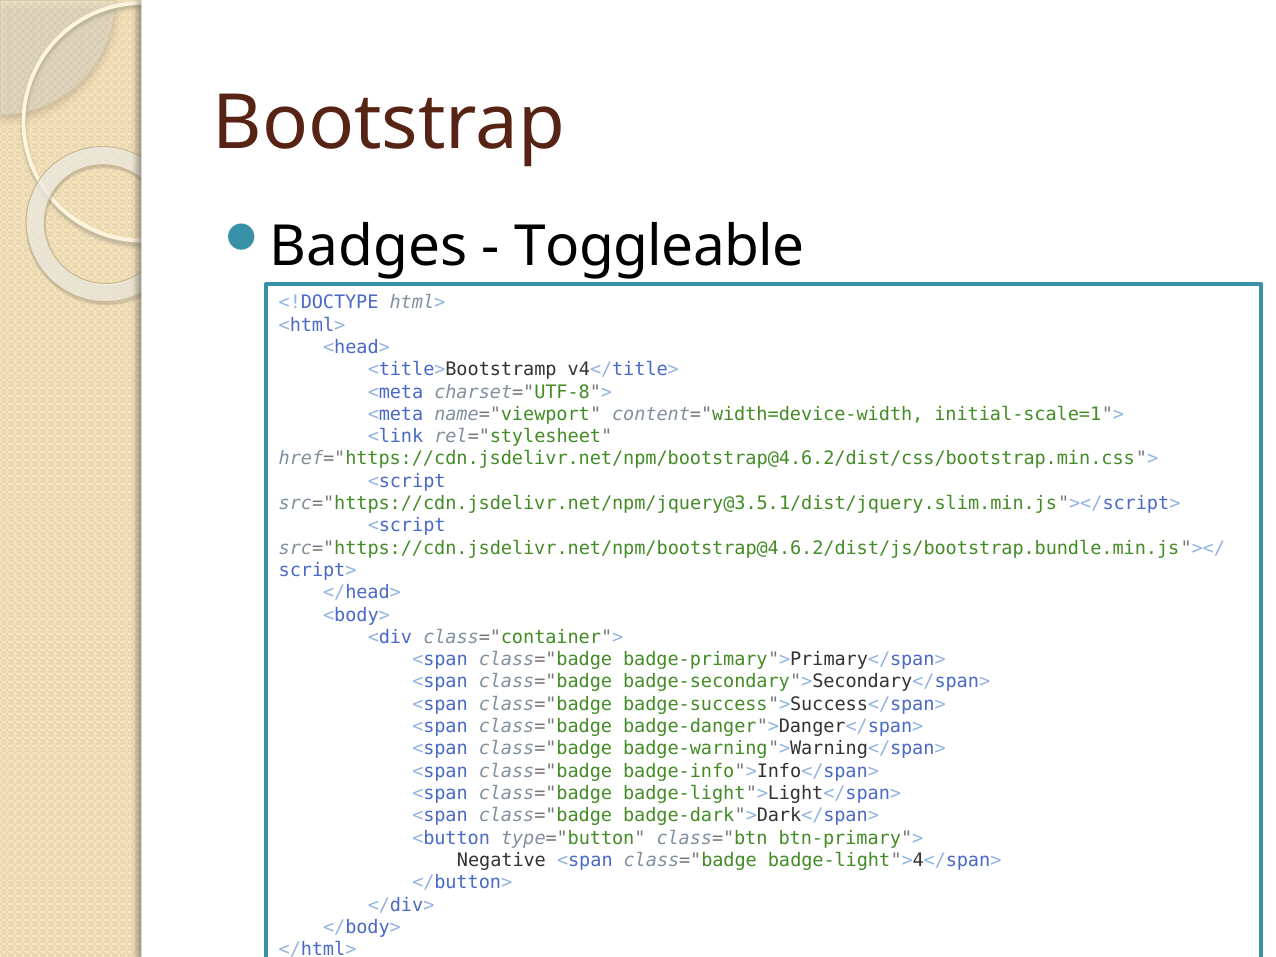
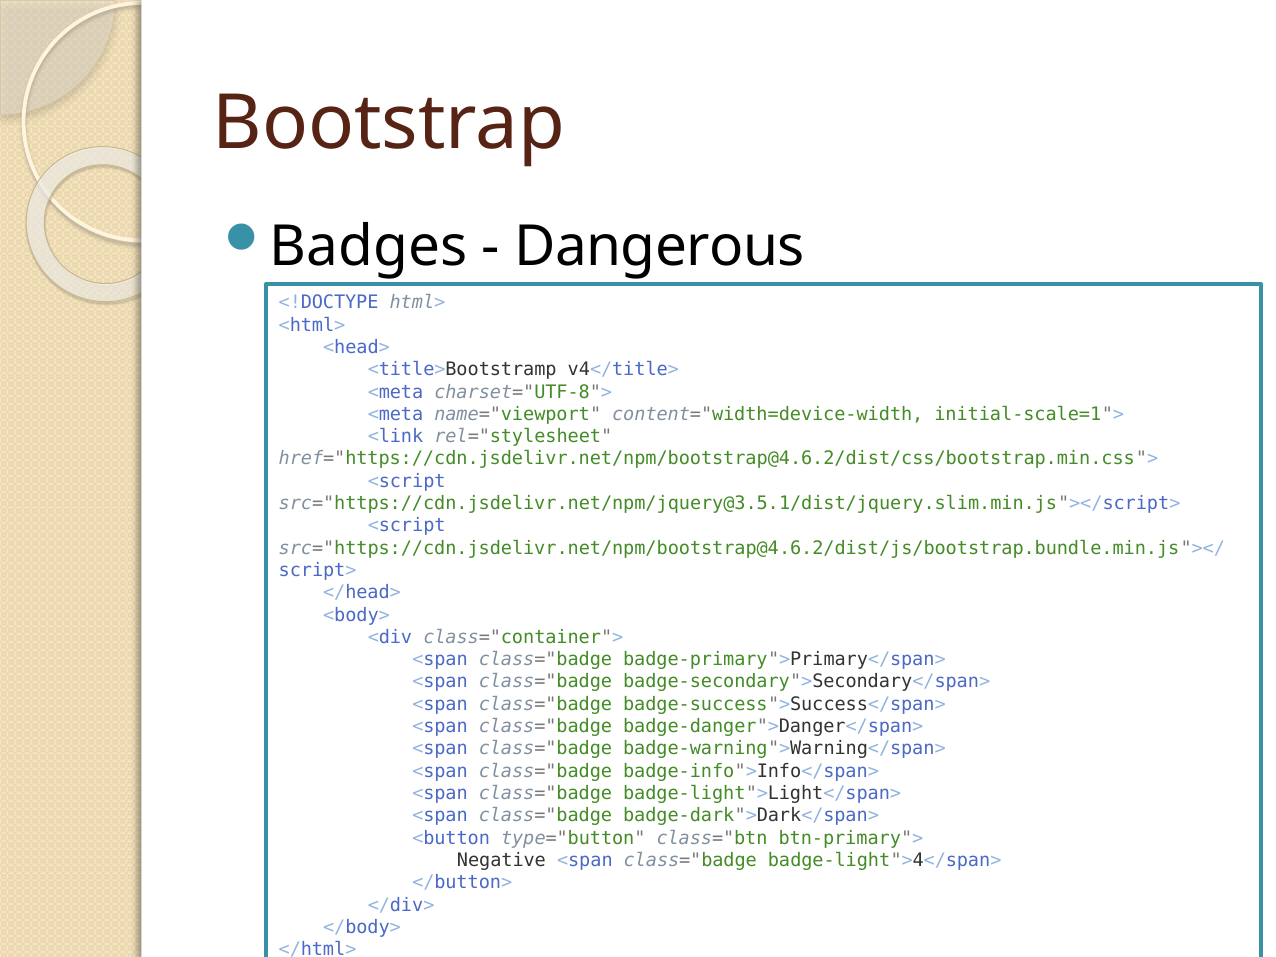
Toggleable: Toggleable -> Dangerous
